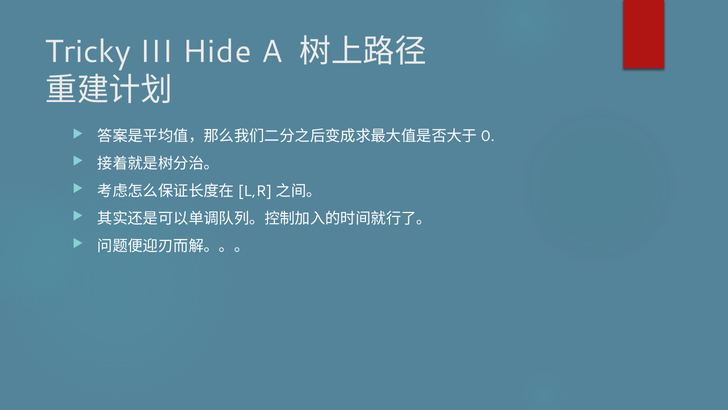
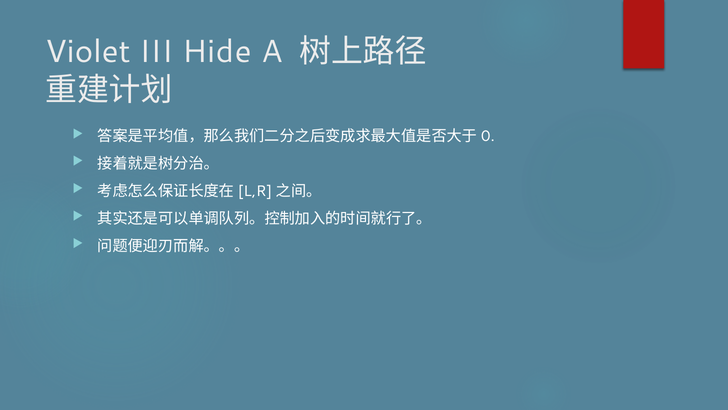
Tricky: Tricky -> Violet
